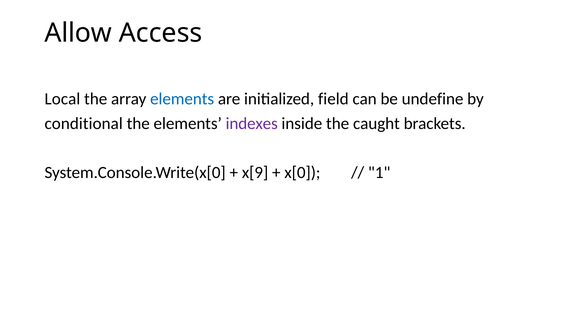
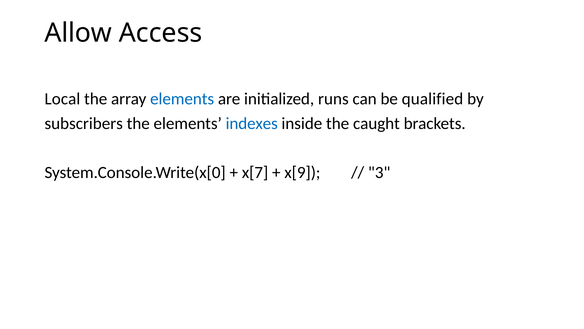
field: field -> runs
undefine: undefine -> qualified
conditional: conditional -> subscribers
indexes colour: purple -> blue
x[9: x[9 -> x[7
x[0: x[0 -> x[9
1: 1 -> 3
